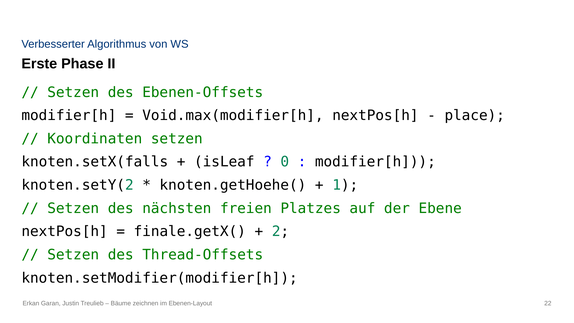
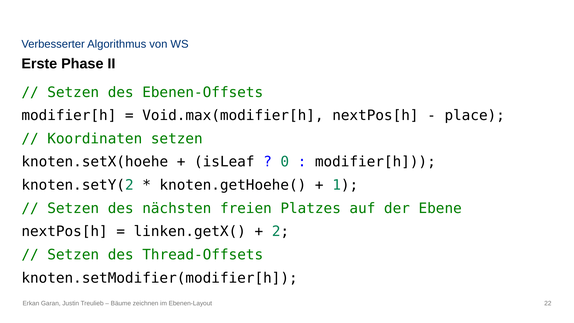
knoten.setX(falls: knoten.setX(falls -> knoten.setX(hoehe
finale.getX(: finale.getX( -> linken.getX(
